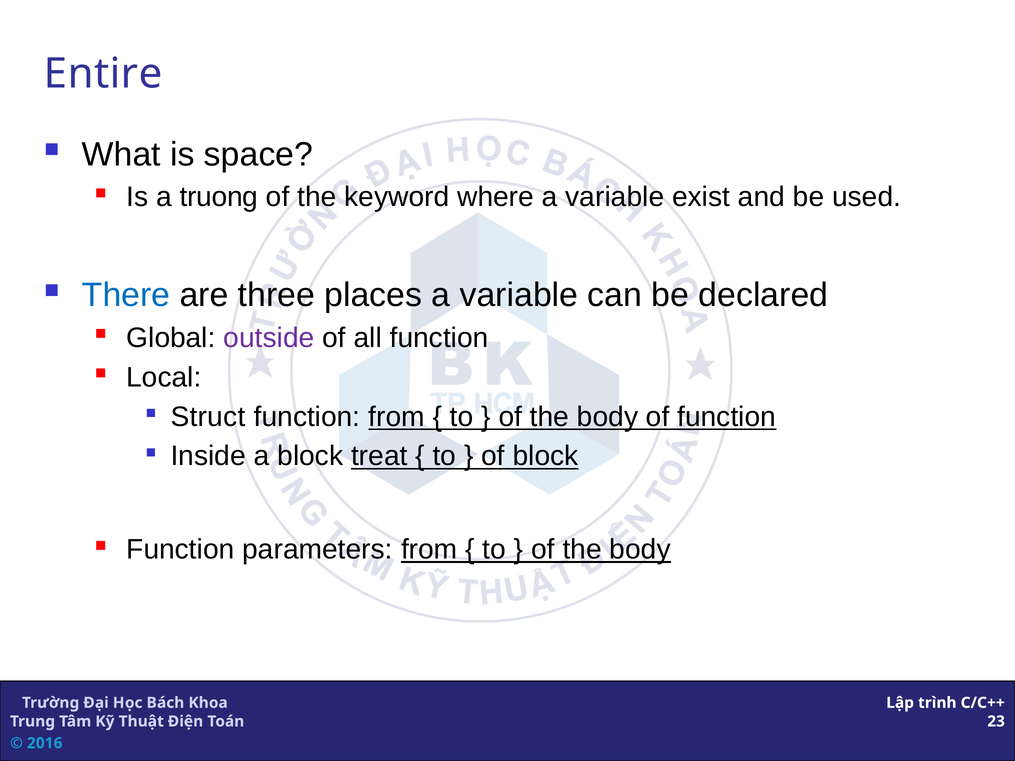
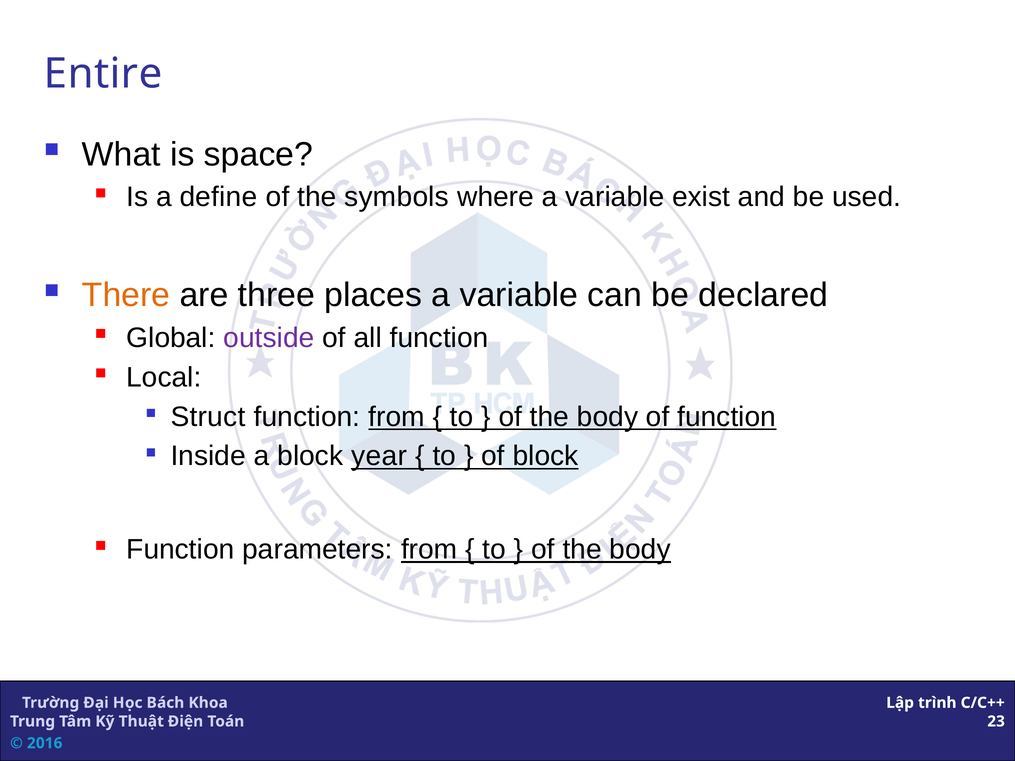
truong: truong -> define
keyword: keyword -> symbols
There colour: blue -> orange
treat: treat -> year
